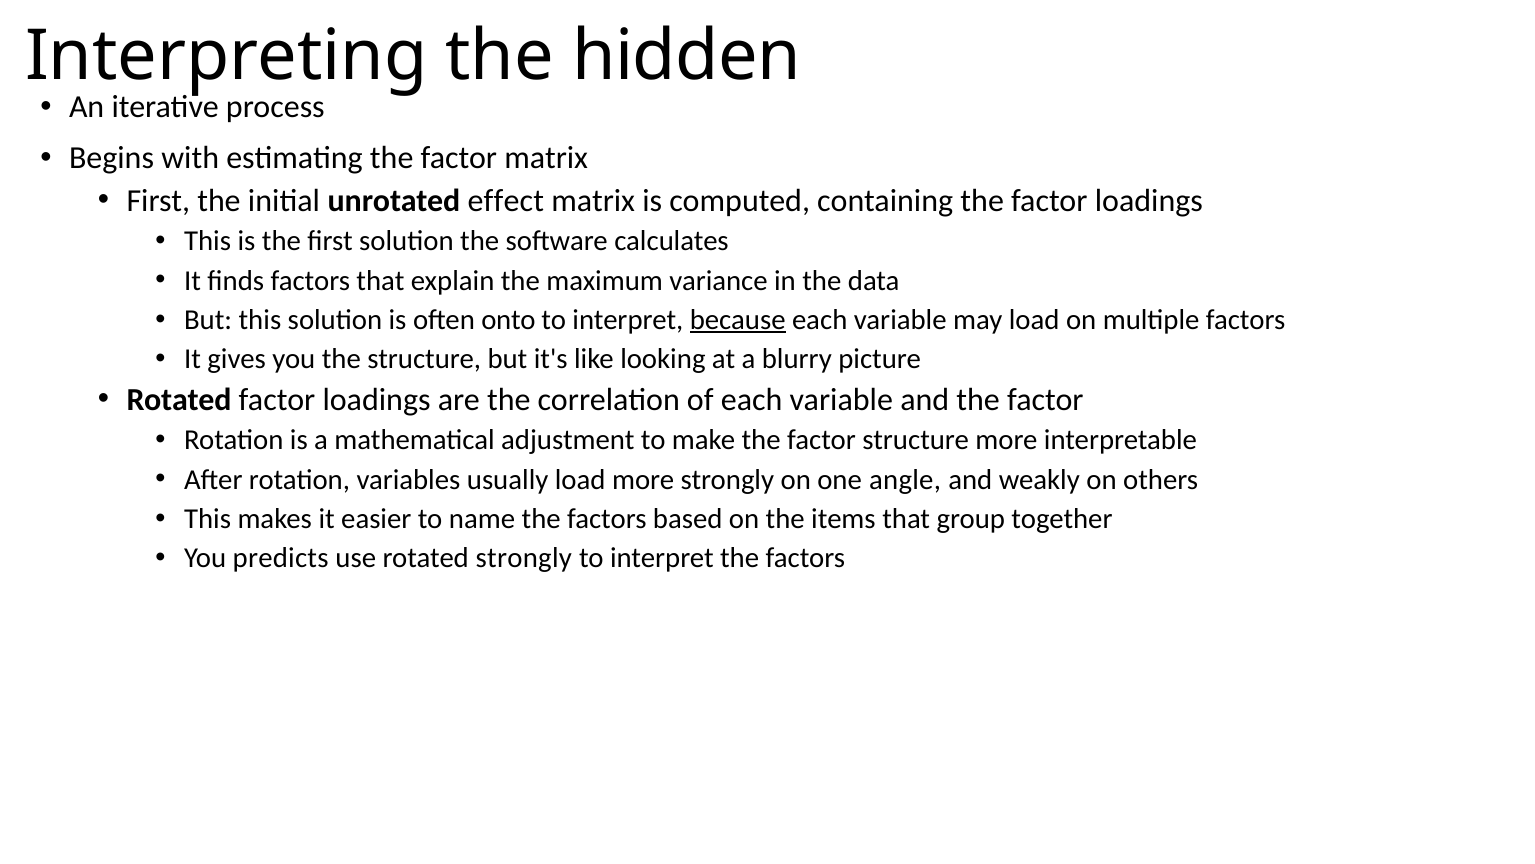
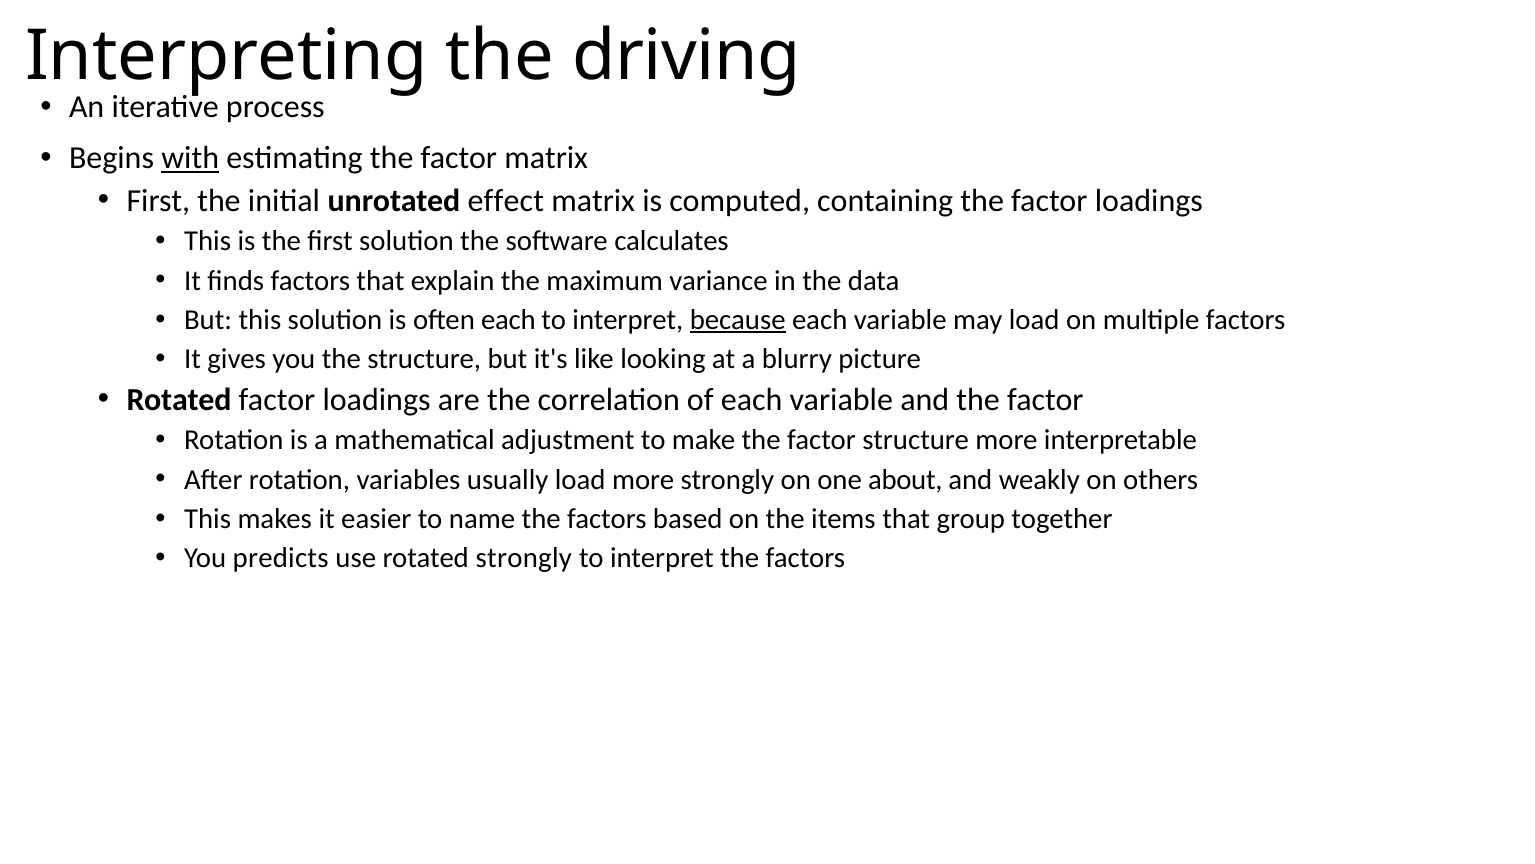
hidden: hidden -> driving
with underline: none -> present
often onto: onto -> each
angle: angle -> about
